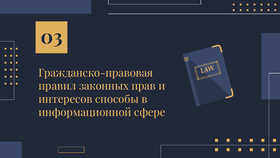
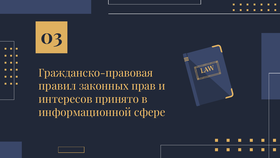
способы: способы -> принято
